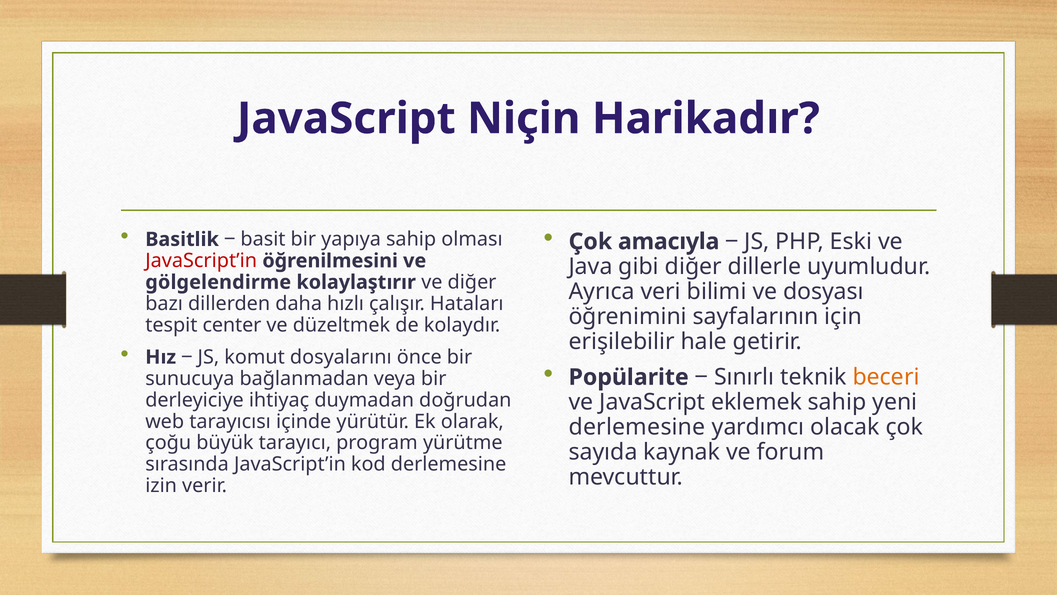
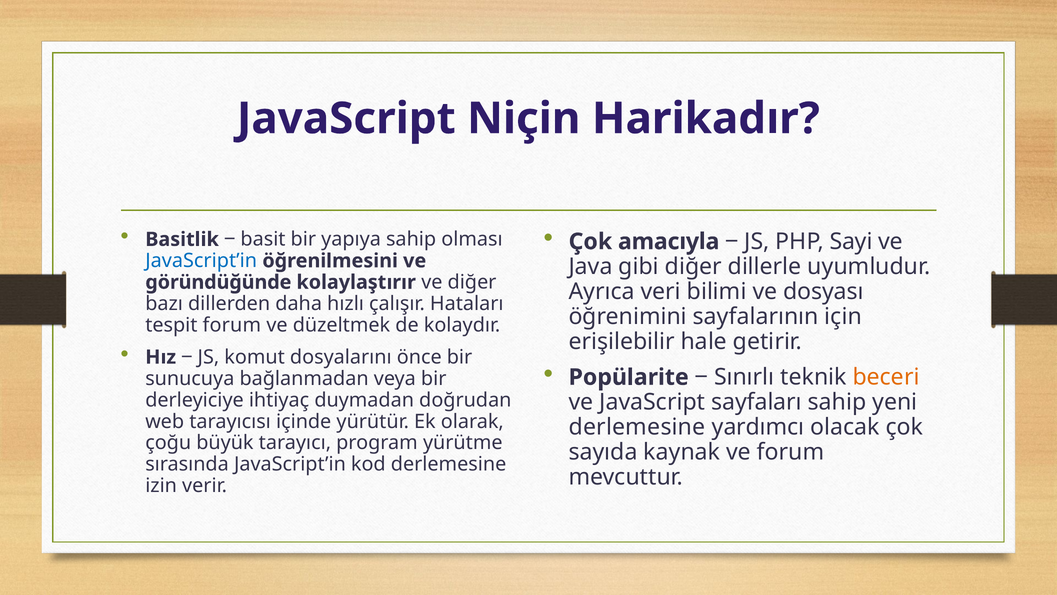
Eski: Eski -> Sayi
JavaScript’in at (201, 261) colour: red -> blue
gölgelendirme: gölgelendirme -> göründüğünde
tespit center: center -> forum
eklemek: eklemek -> sayfaları
